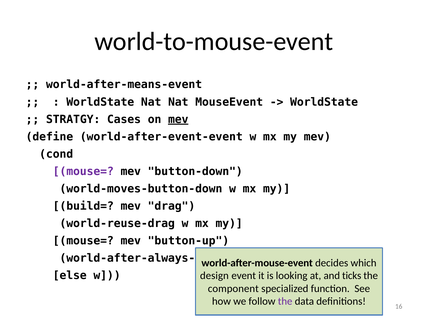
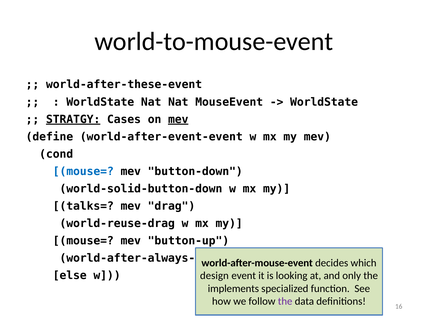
world-after-means-event: world-after-means-event -> world-after-these-event
STRATGY underline: none -> present
mouse= at (83, 171) colour: purple -> blue
world-moves-button-down: world-moves-button-down -> world-solid-button-down
build=: build= -> talks=
ticks: ticks -> only
component: component -> implements
